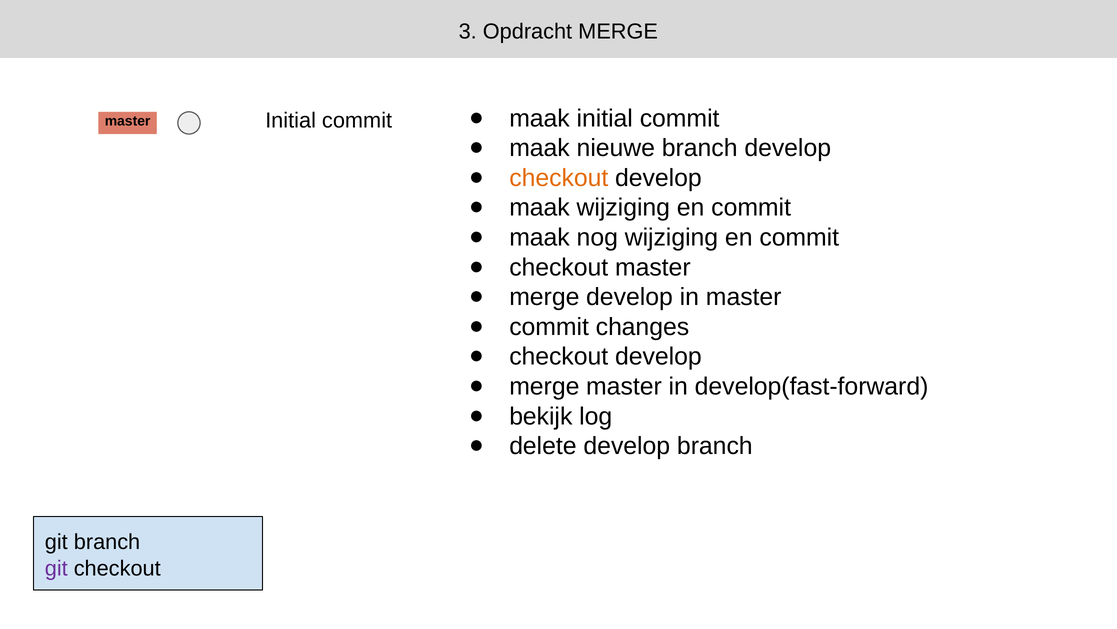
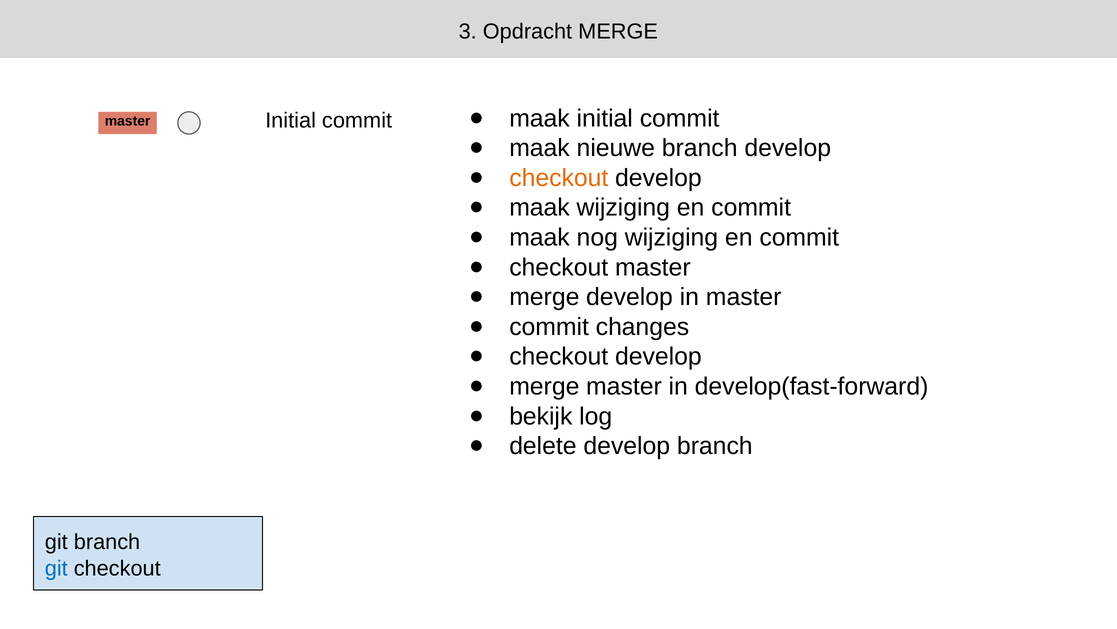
git at (56, 568) colour: purple -> blue
